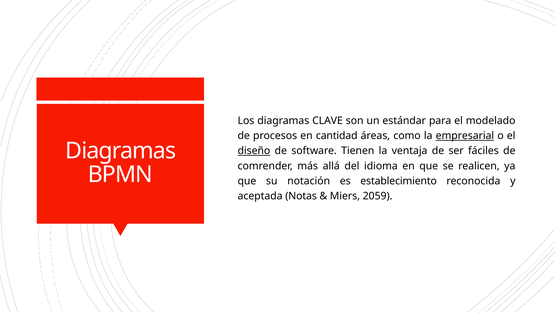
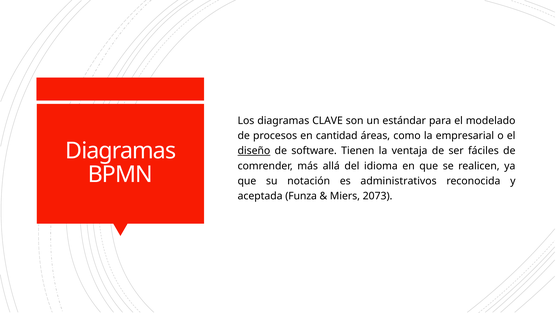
empresarial underline: present -> none
establecimiento: establecimiento -> administrativos
Notas: Notas -> Funza
2059: 2059 -> 2073
